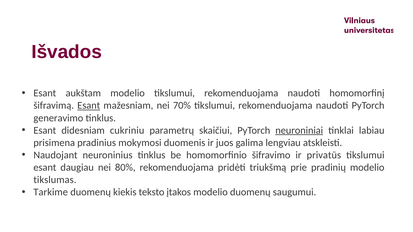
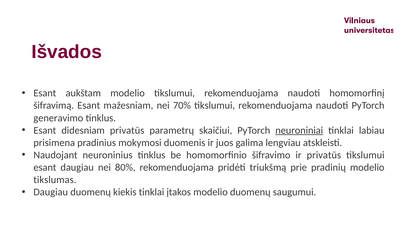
Esant at (89, 106) underline: present -> none
didesniam cukriniu: cukriniu -> privatūs
Tarkime at (51, 192): Tarkime -> Daugiau
kiekis teksto: teksto -> tinklai
